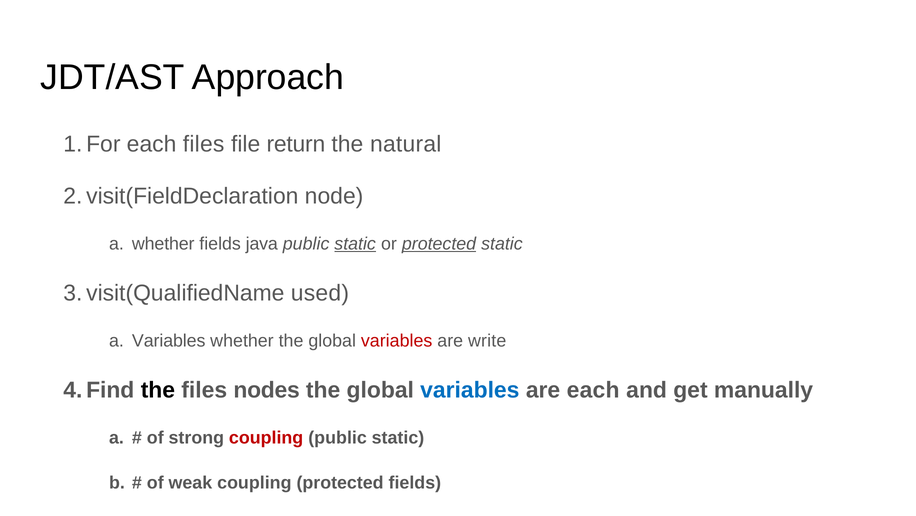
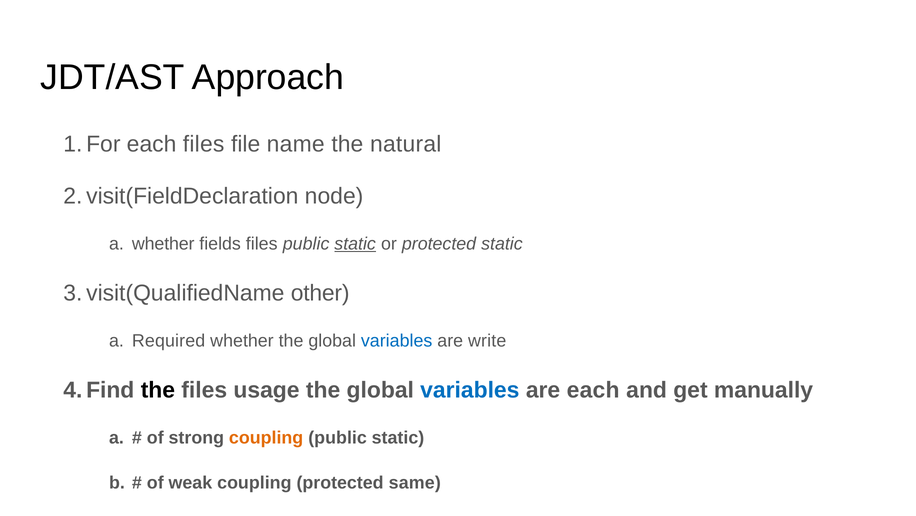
return: return -> name
fields java: java -> files
protected at (439, 244) underline: present -> none
used at (320, 293): used -> other
a Variables: Variables -> Required
variables at (397, 340) colour: red -> blue
nodes: nodes -> usage
coupling at (266, 437) colour: red -> orange
protected fields: fields -> same
